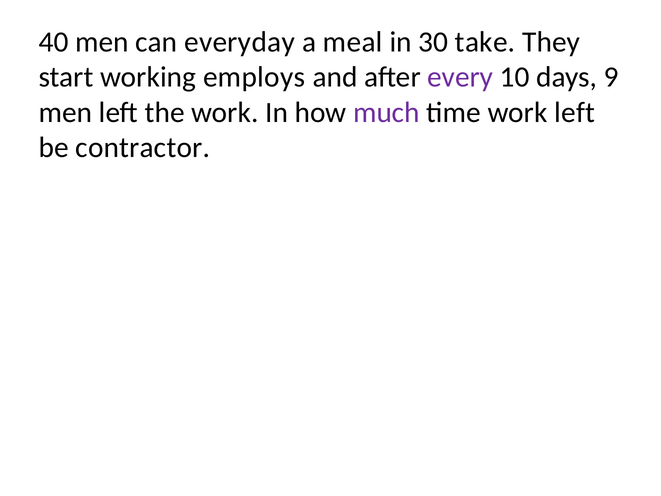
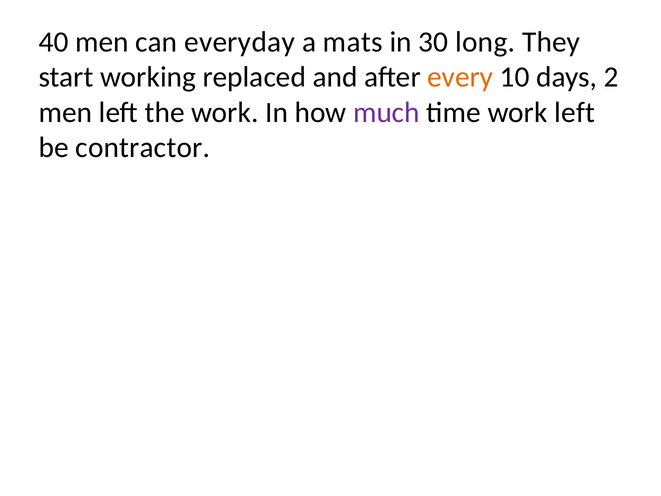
meal: meal -> mats
take: take -> long
employs: employs -> replaced
every colour: purple -> orange
9: 9 -> 2
